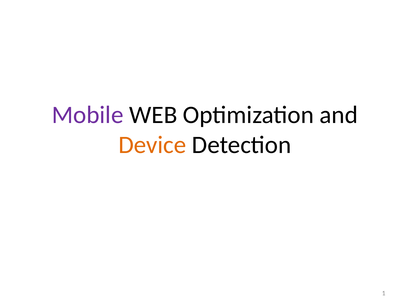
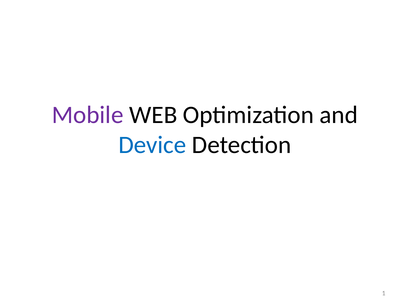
Device colour: orange -> blue
